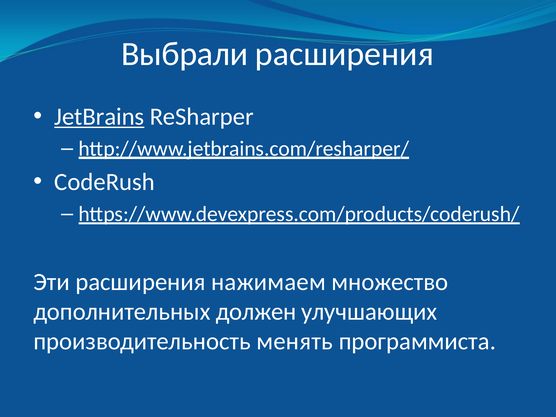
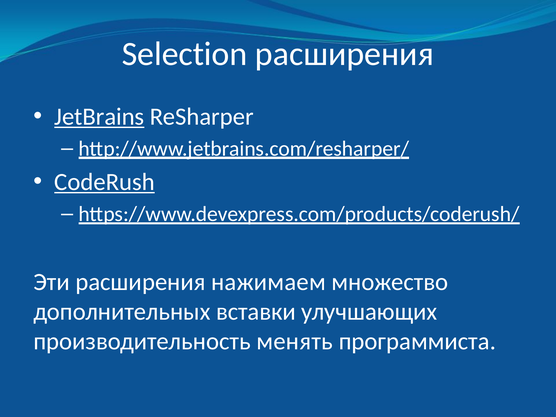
Выбрали: Выбрали -> Selection
CodeRush underline: none -> present
должен: должен -> вставки
